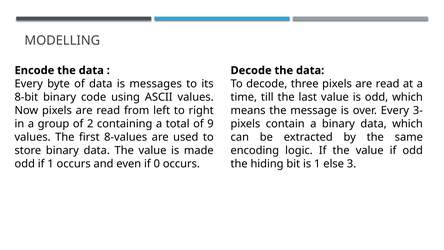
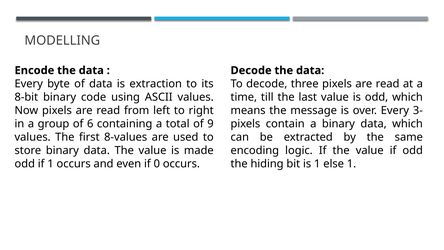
messages: messages -> extraction
2: 2 -> 6
else 3: 3 -> 1
